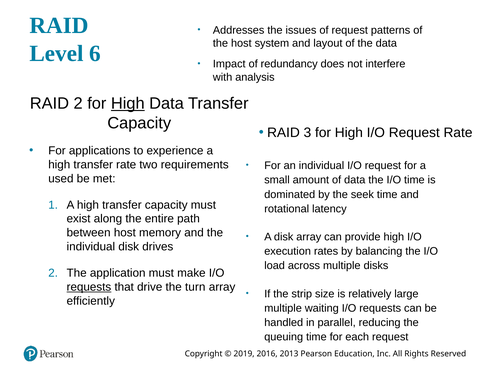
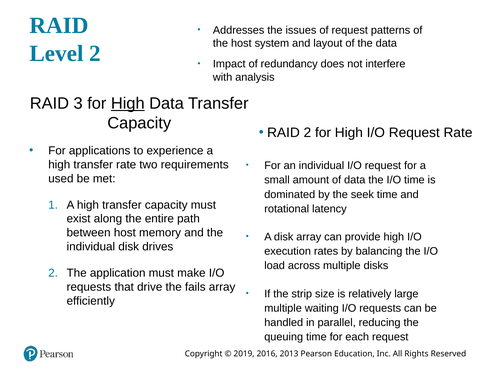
Level 6: 6 -> 2
RAID 2: 2 -> 3
RAID 3: 3 -> 2
requests at (89, 287) underline: present -> none
turn: turn -> fails
